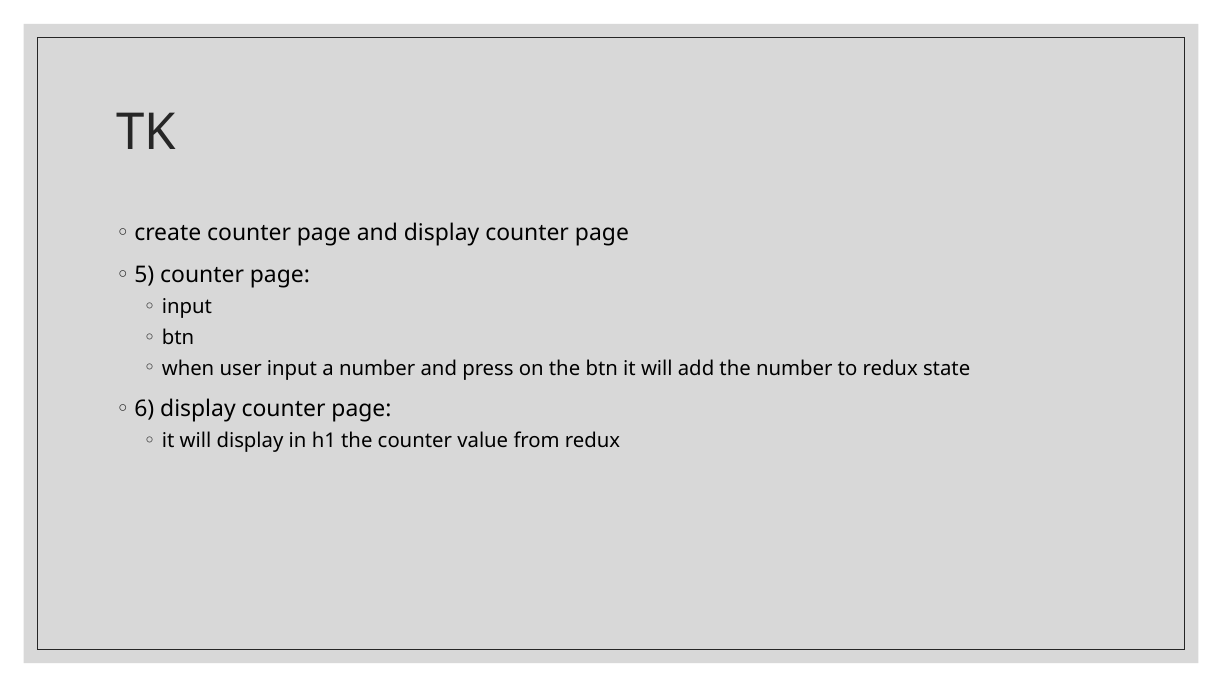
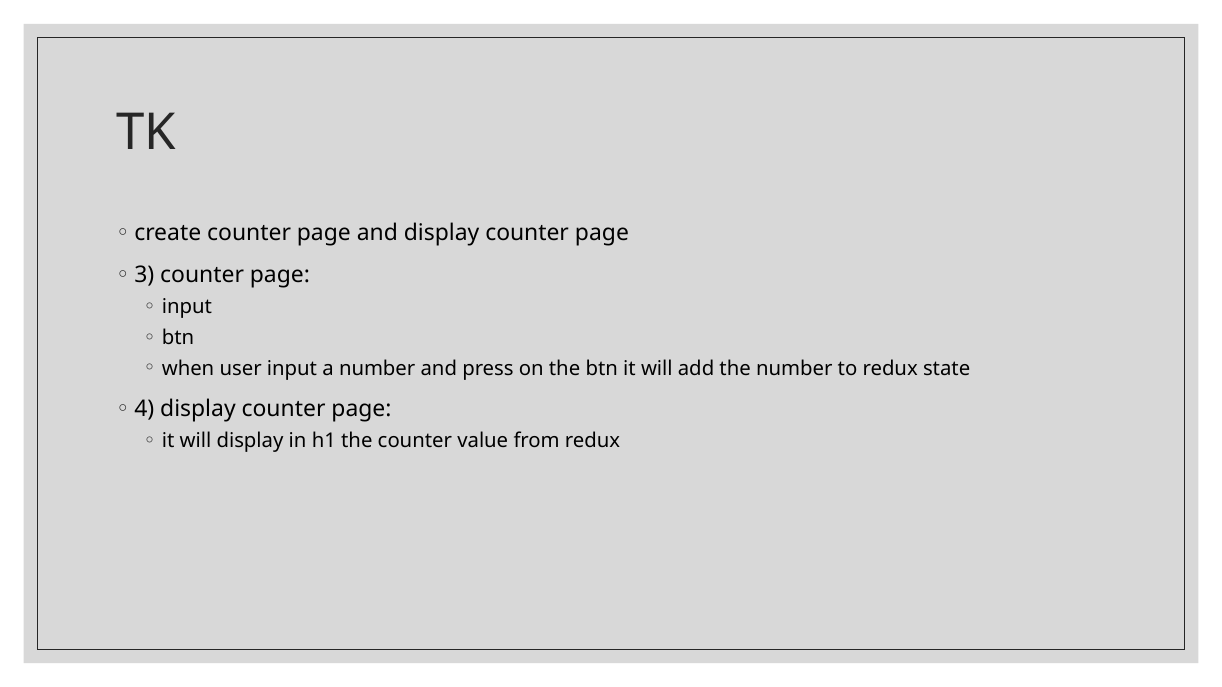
5: 5 -> 3
6: 6 -> 4
